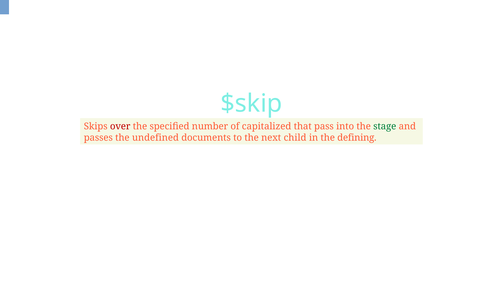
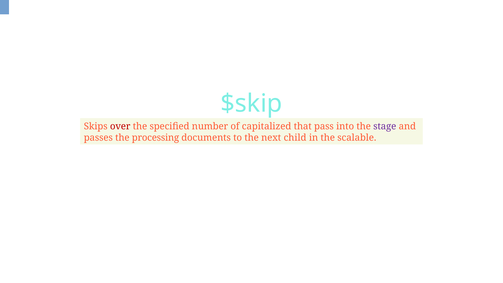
stage colour: green -> purple
undefined: undefined -> processing
defining: defining -> scalable
